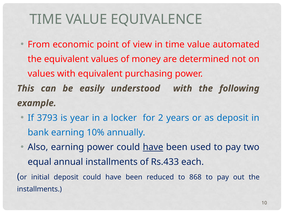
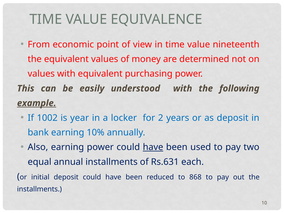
automated: automated -> nineteenth
example underline: none -> present
3793: 3793 -> 1002
Rs.433: Rs.433 -> Rs.631
